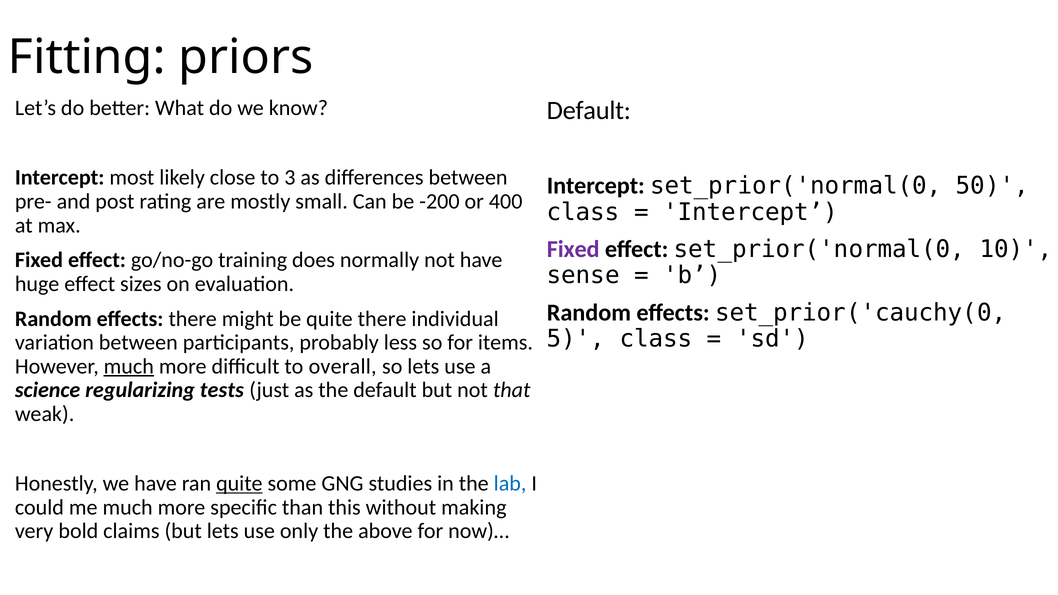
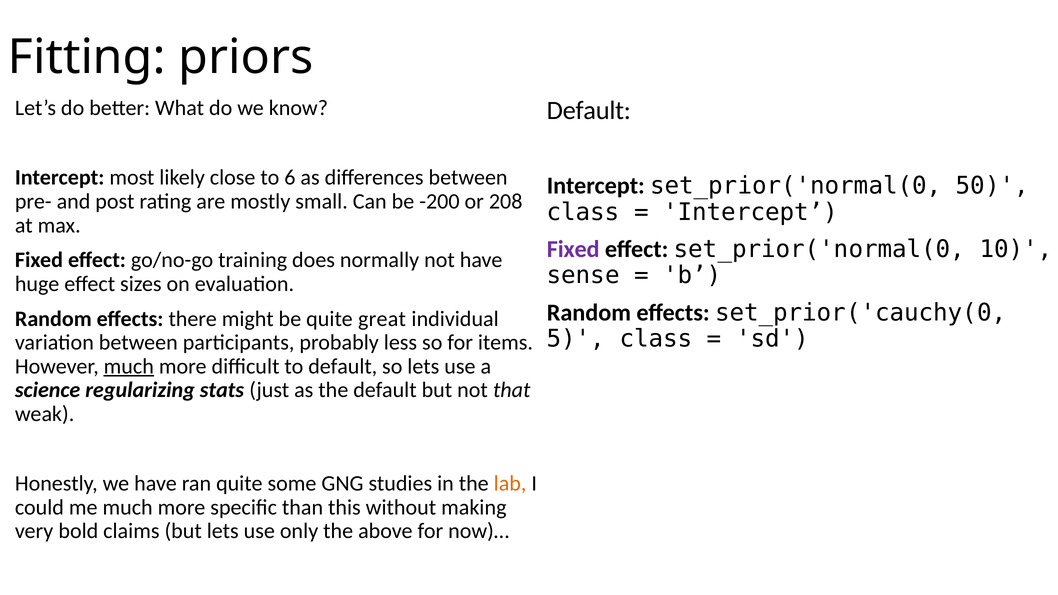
3: 3 -> 6
400: 400 -> 208
quite there: there -> great
to overall: overall -> default
tests: tests -> stats
quite at (239, 484) underline: present -> none
lab colour: blue -> orange
